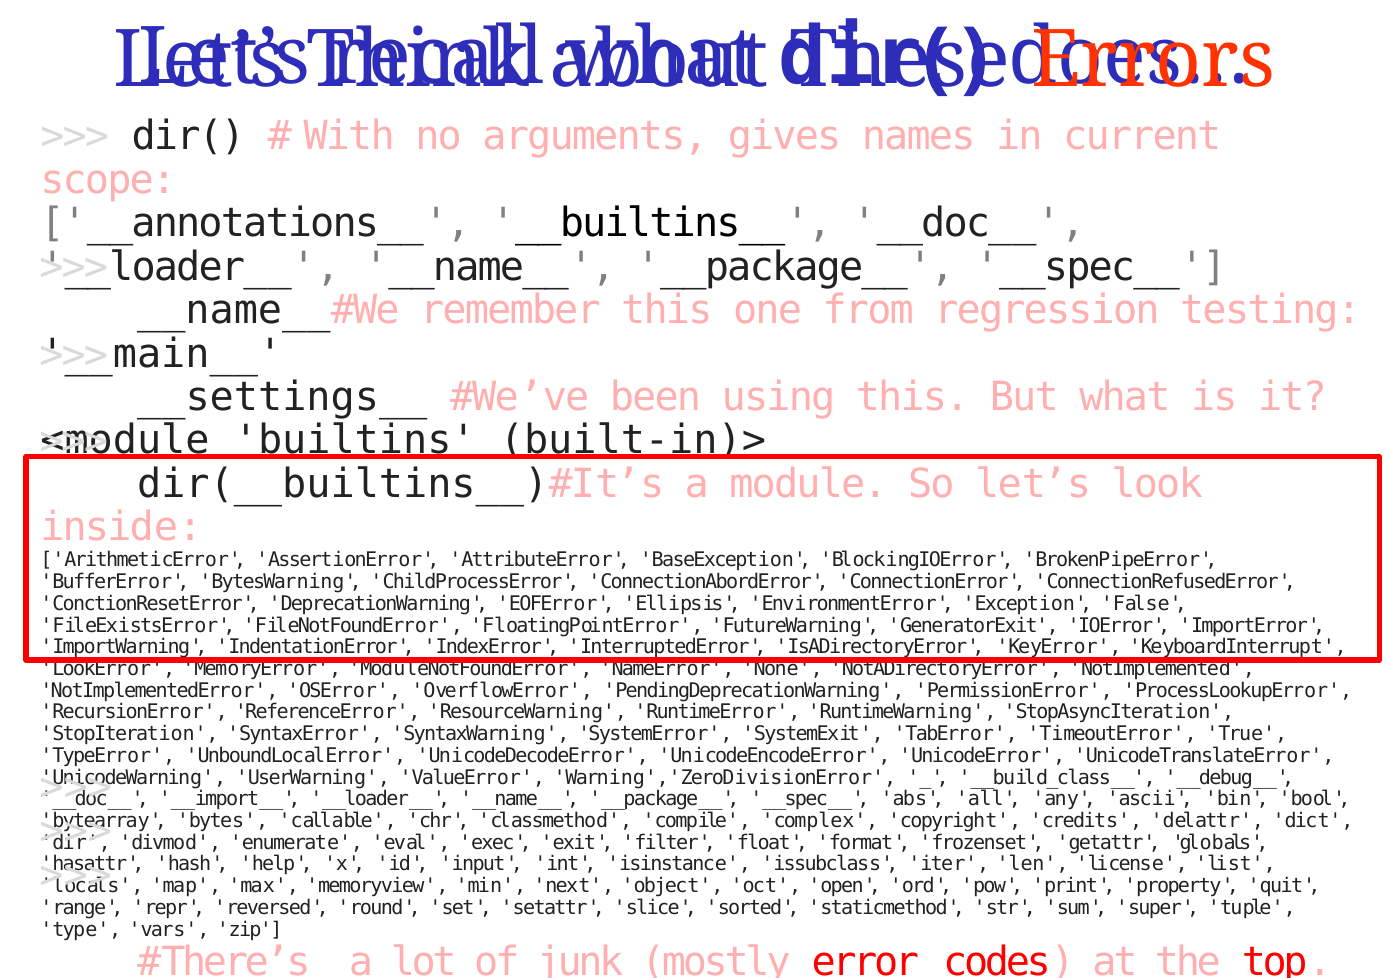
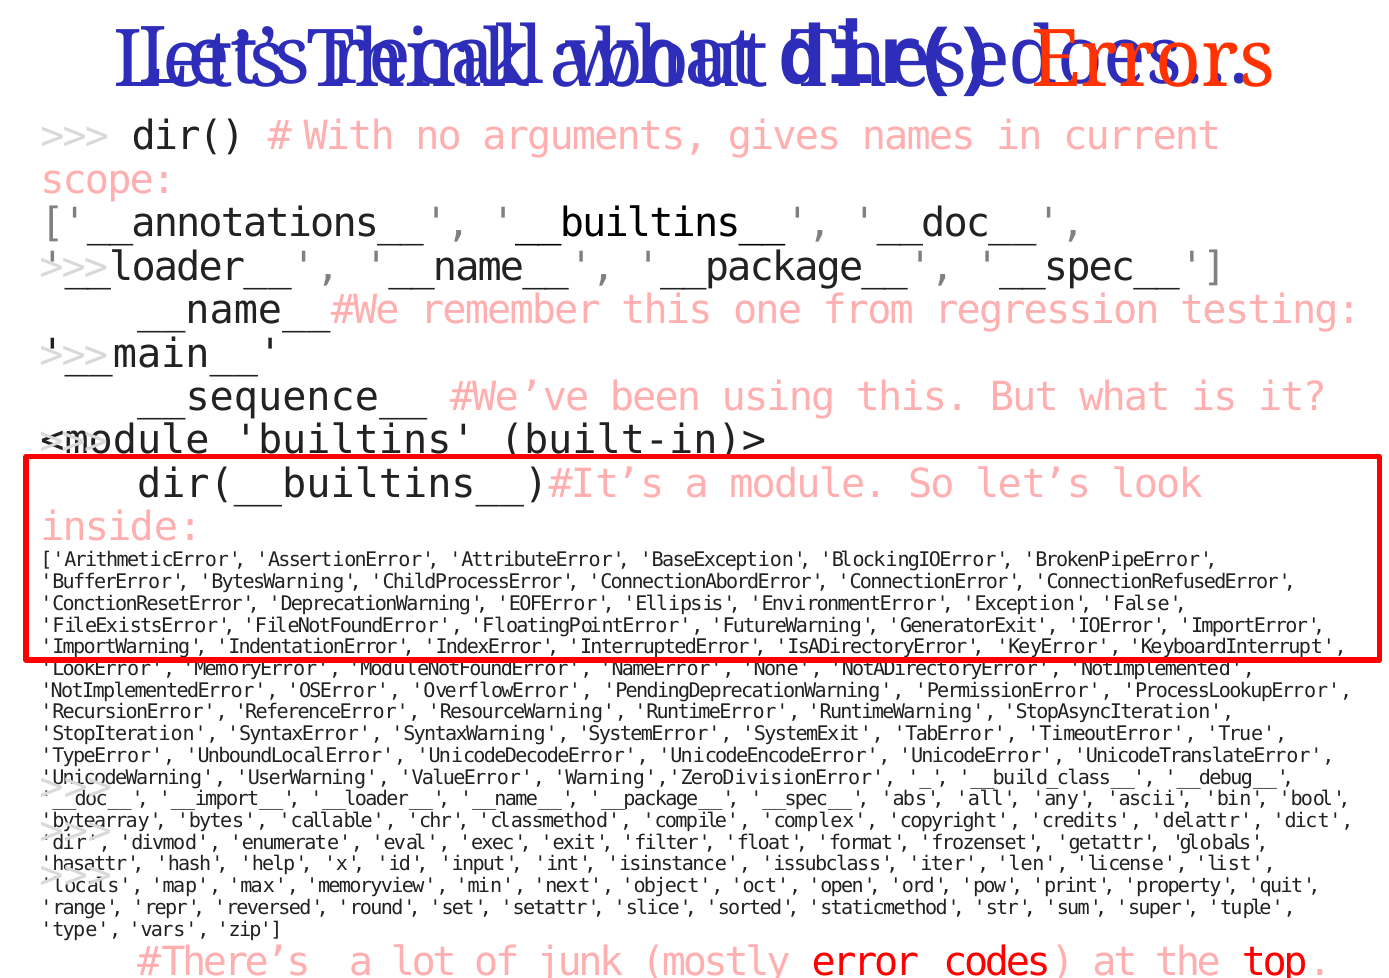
__settings__: __settings__ -> __sequence__
